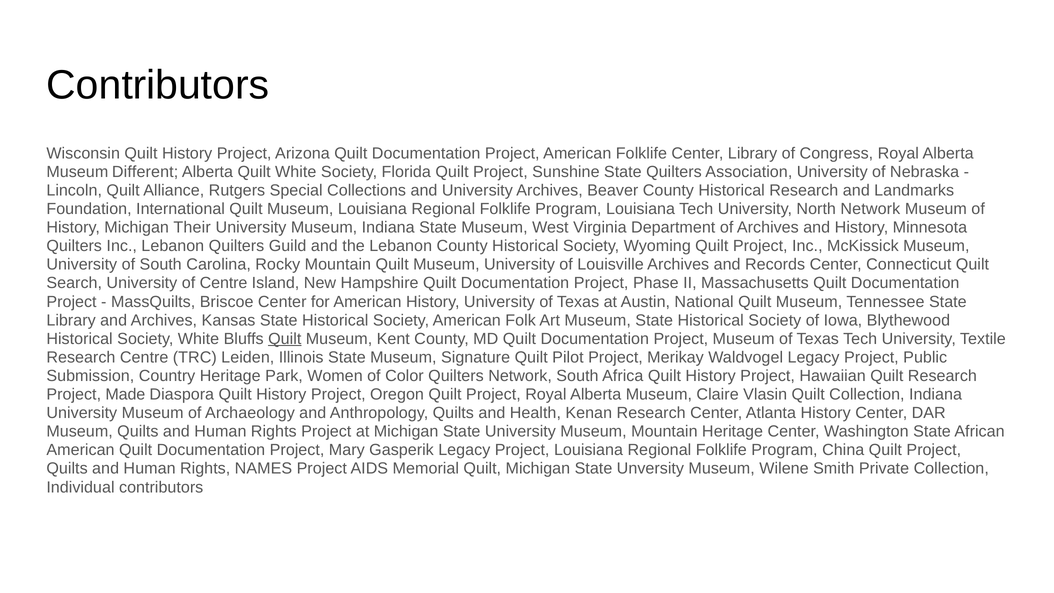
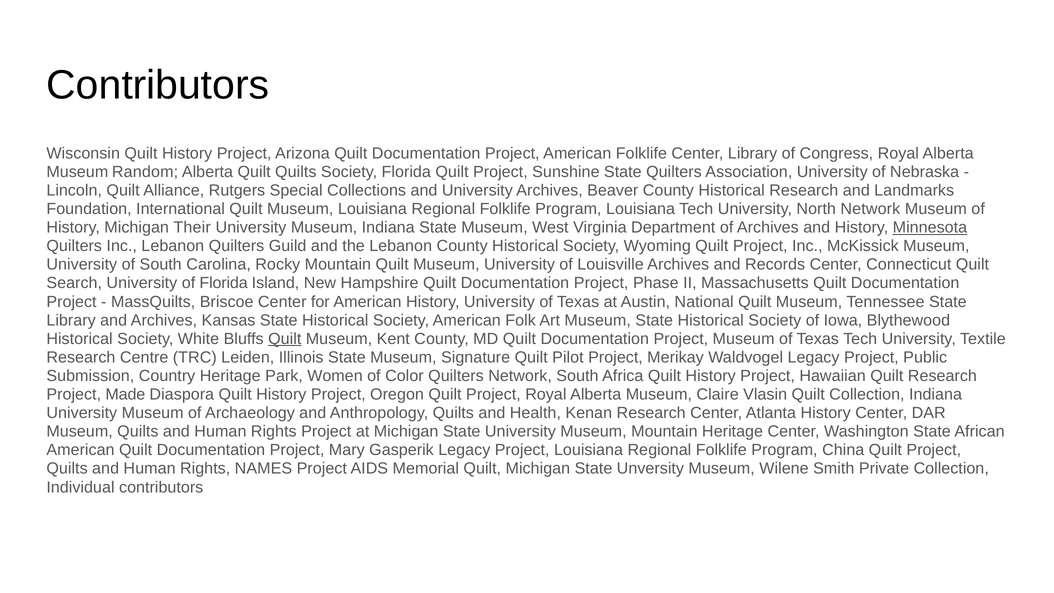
Different: Different -> Random
Quilt White: White -> Quilts
Minnesota underline: none -> present
of Centre: Centre -> Florida
